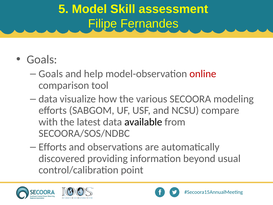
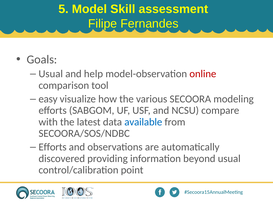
Goals at (51, 74): Goals -> Usual
data at (48, 99): data -> easy
available colour: black -> blue
